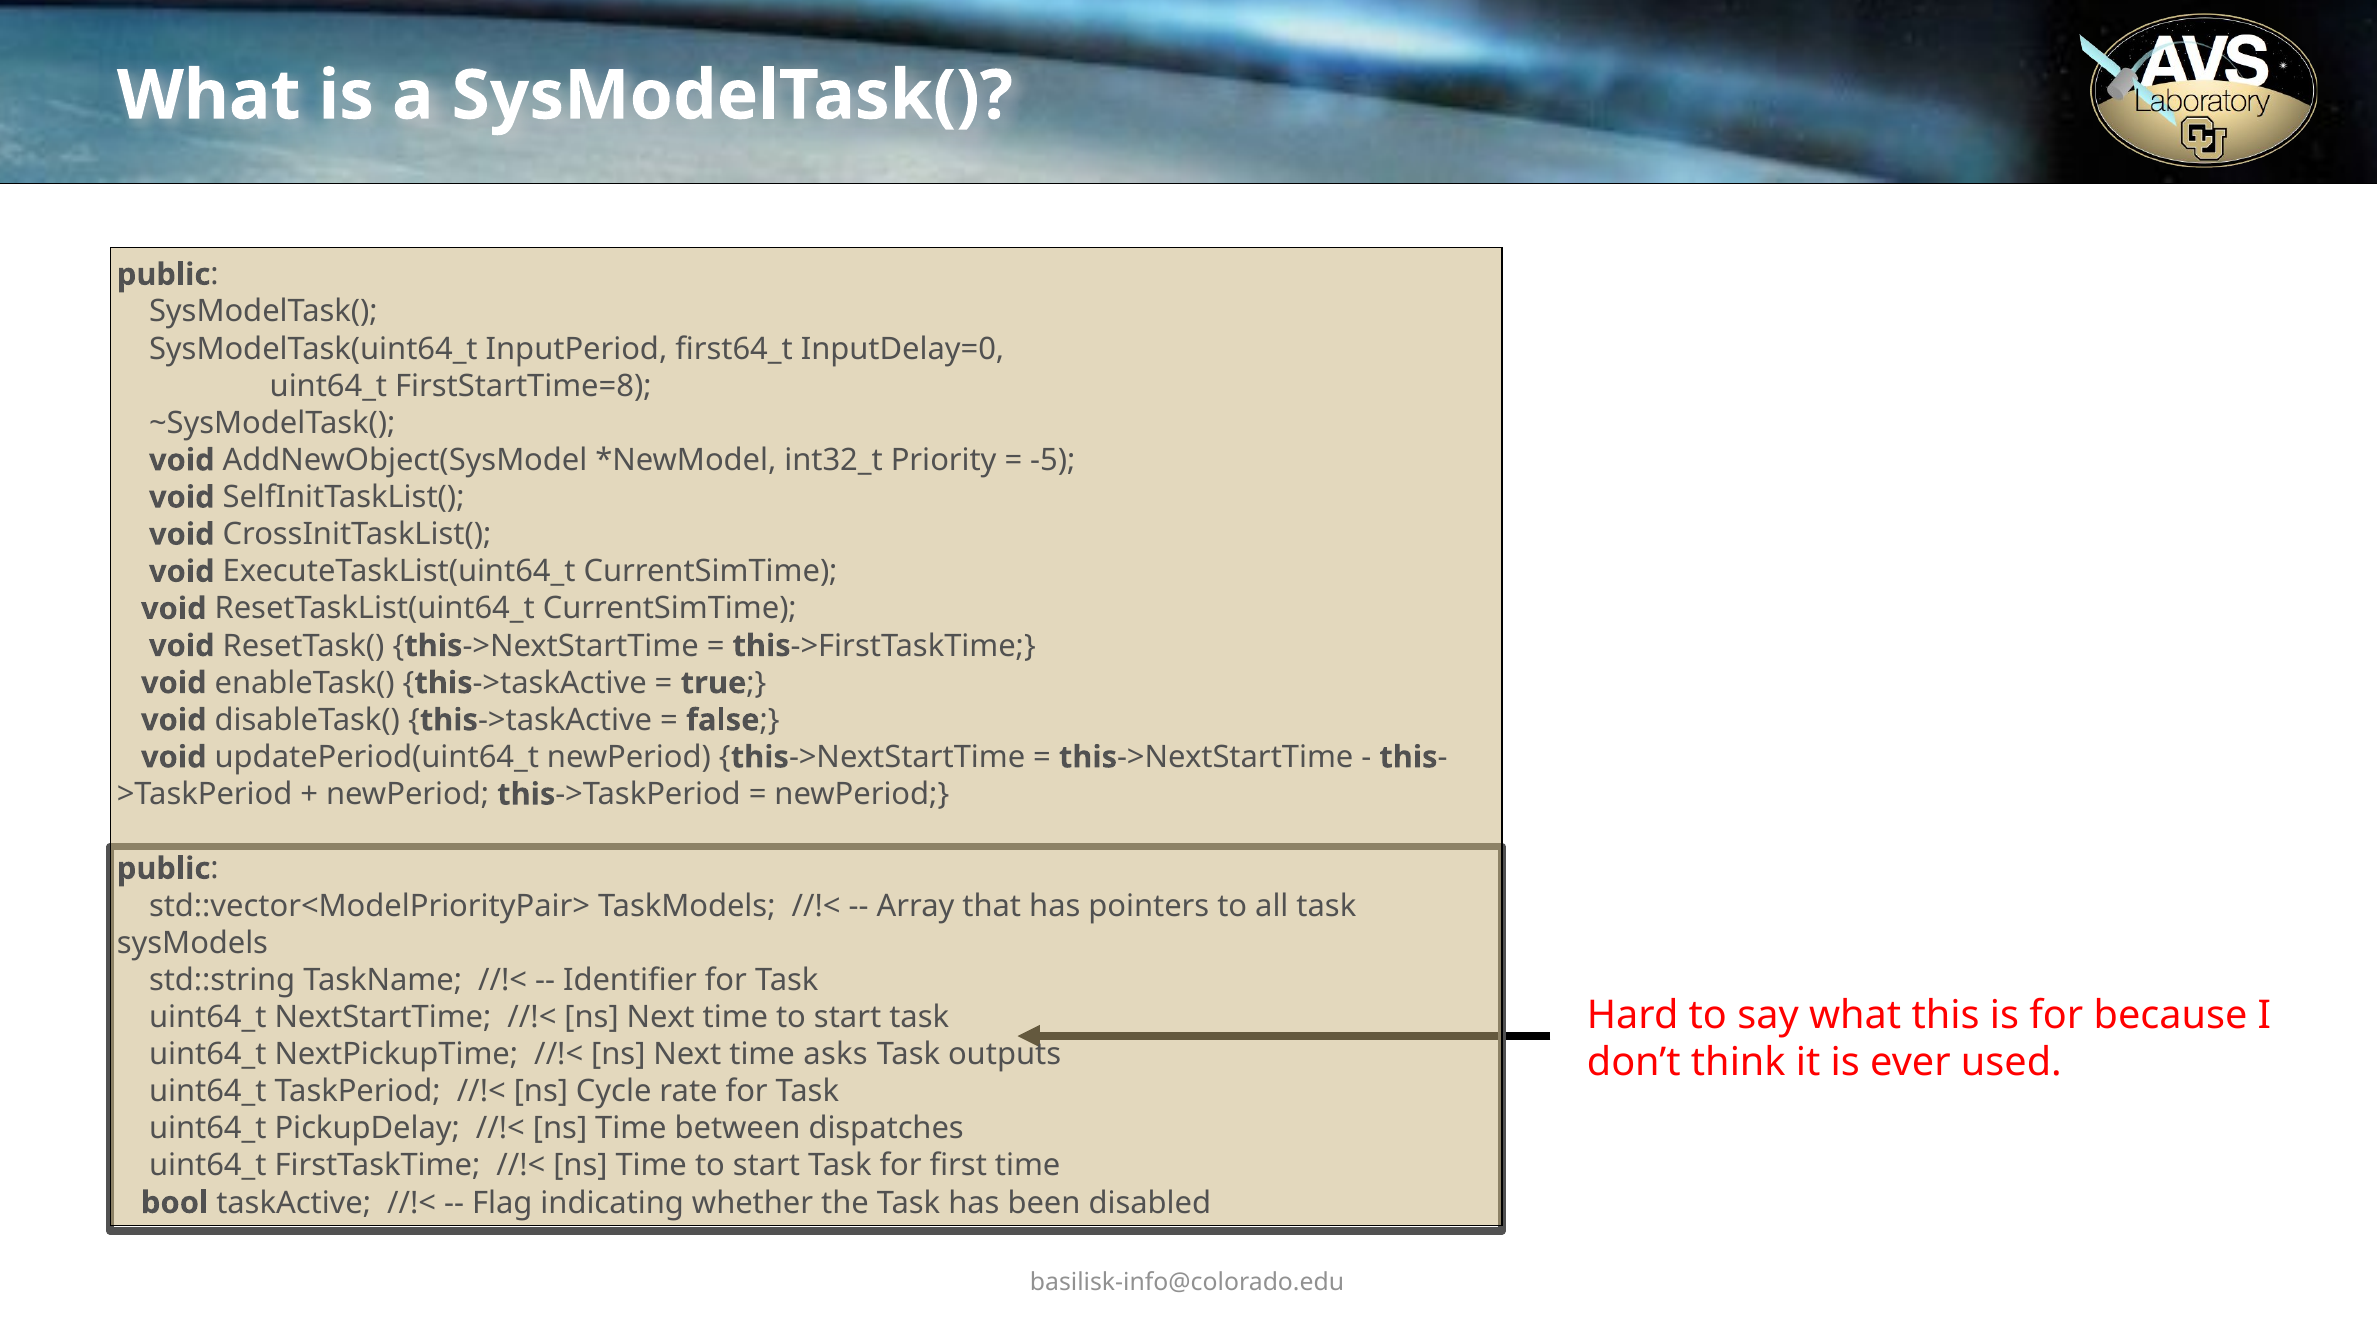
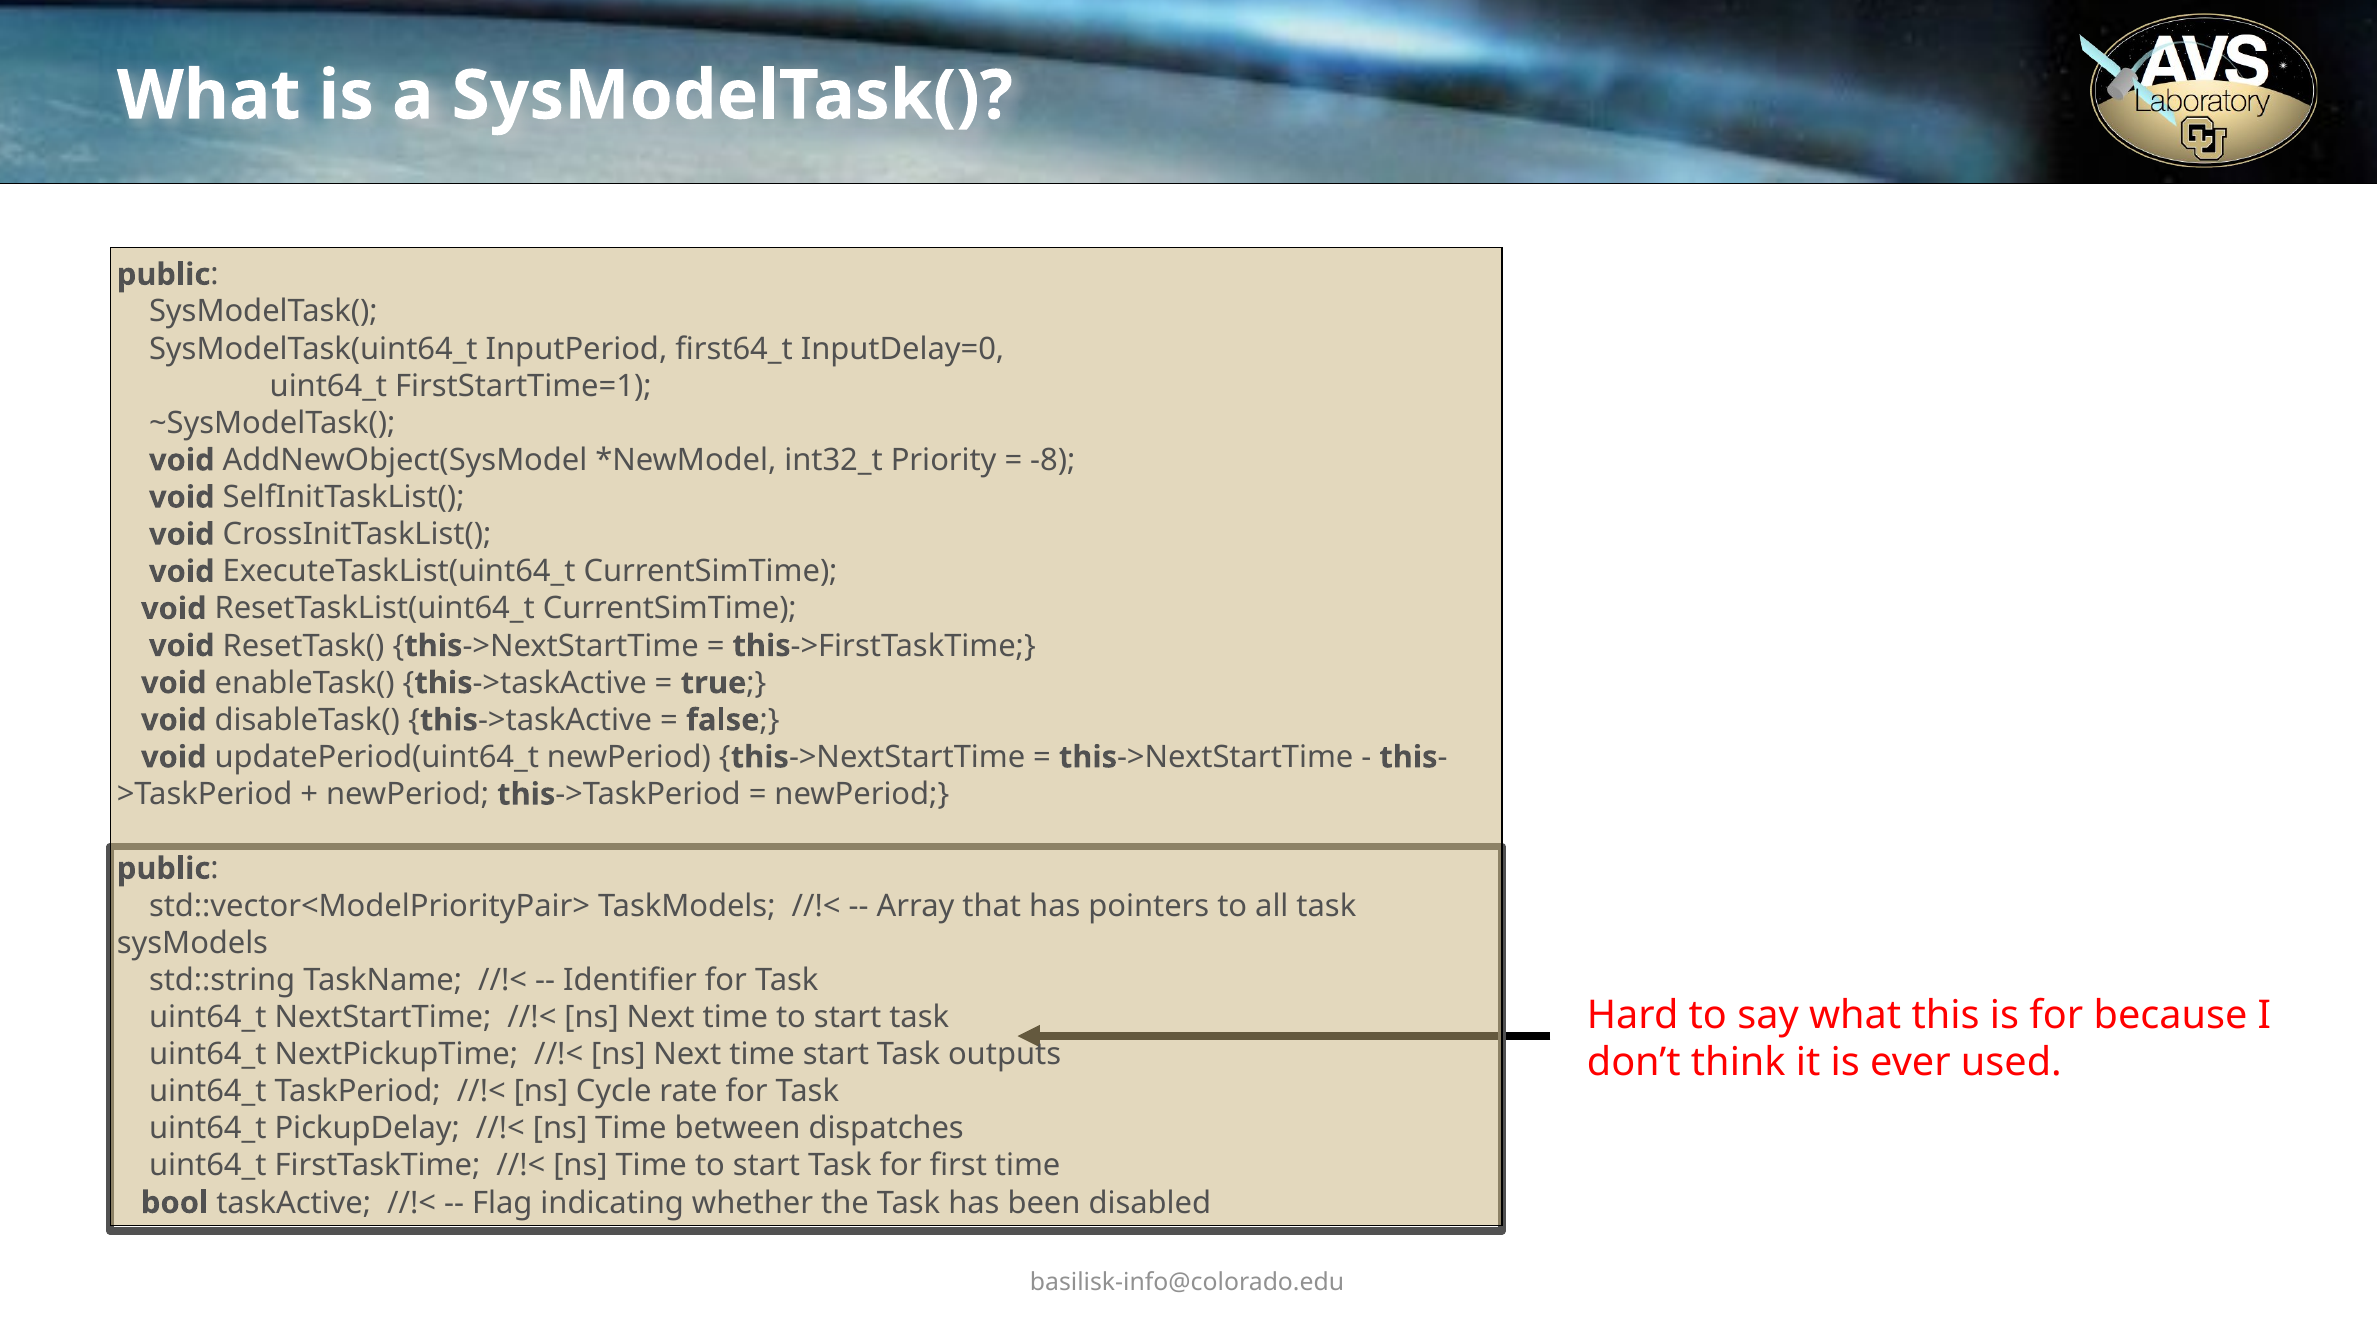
FirstStartTime=8: FirstStartTime=8 -> FirstStartTime=1
-5: -5 -> -8
time asks: asks -> start
